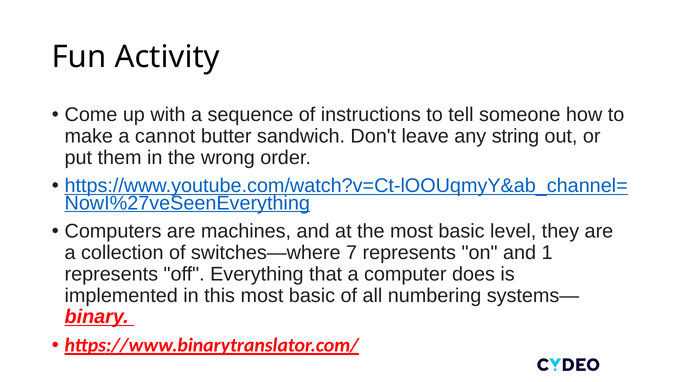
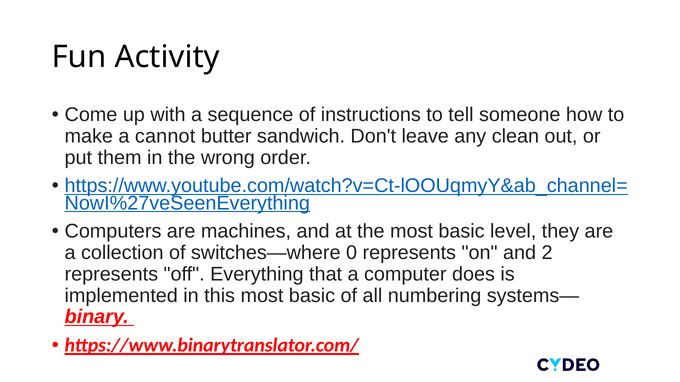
string: string -> clean
7: 7 -> 0
1: 1 -> 2
